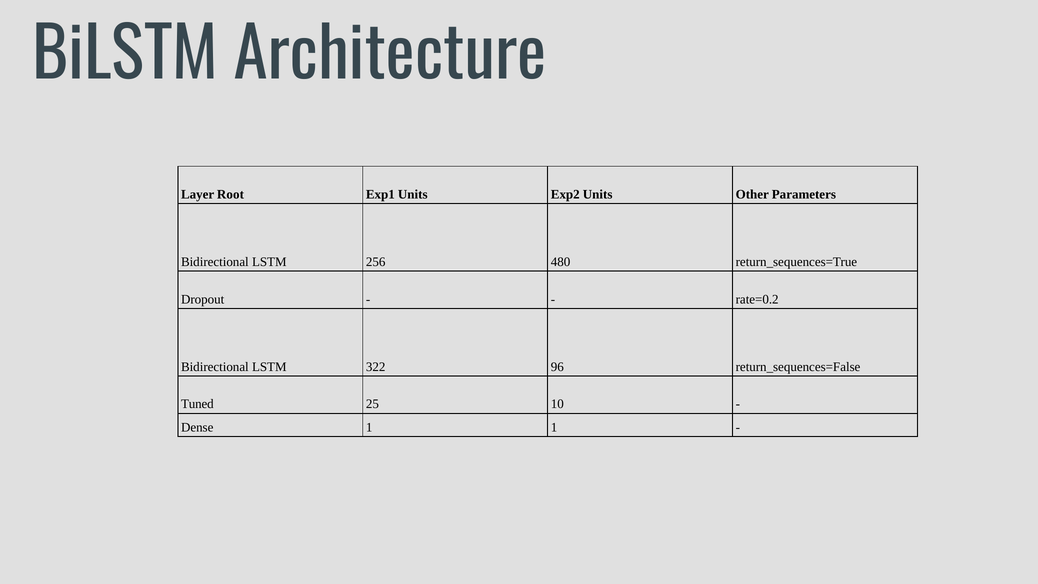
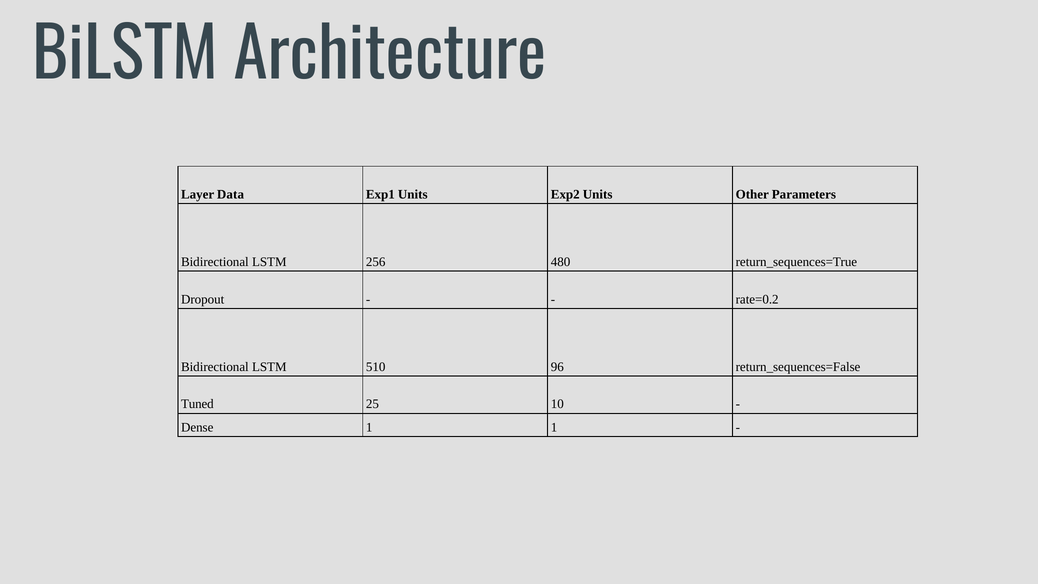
Root: Root -> Data
322: 322 -> 510
